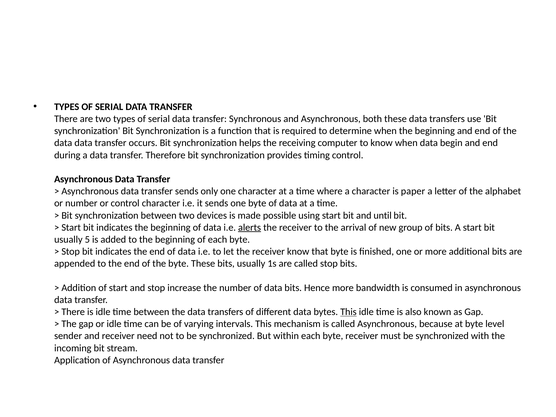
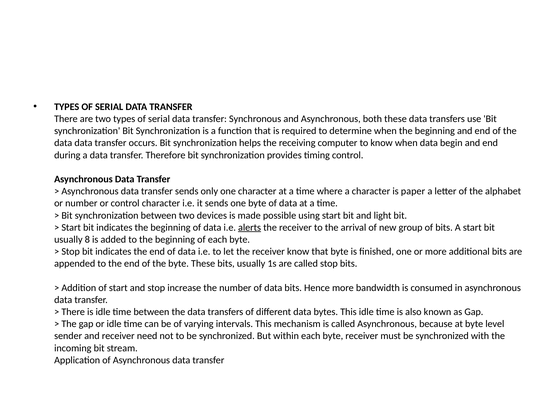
until: until -> light
5: 5 -> 8
This at (348, 312) underline: present -> none
